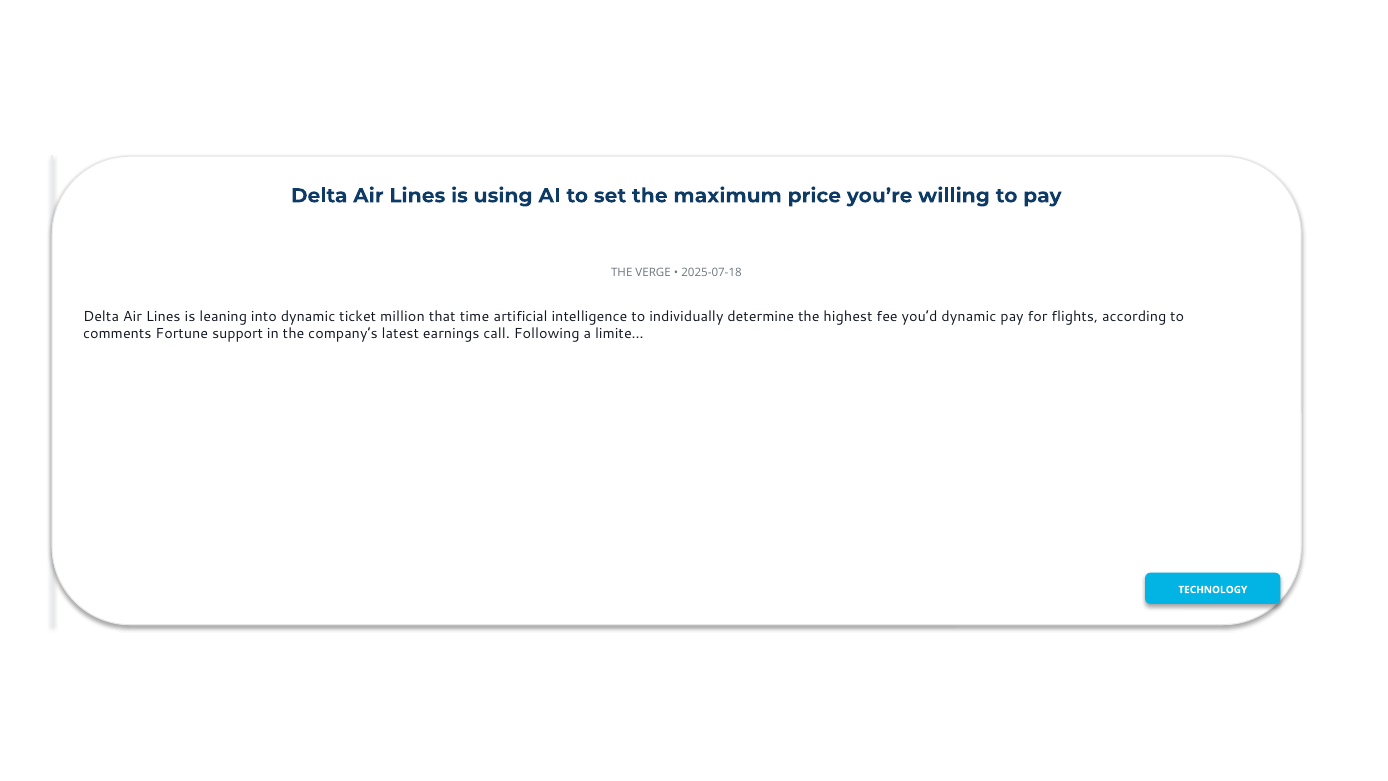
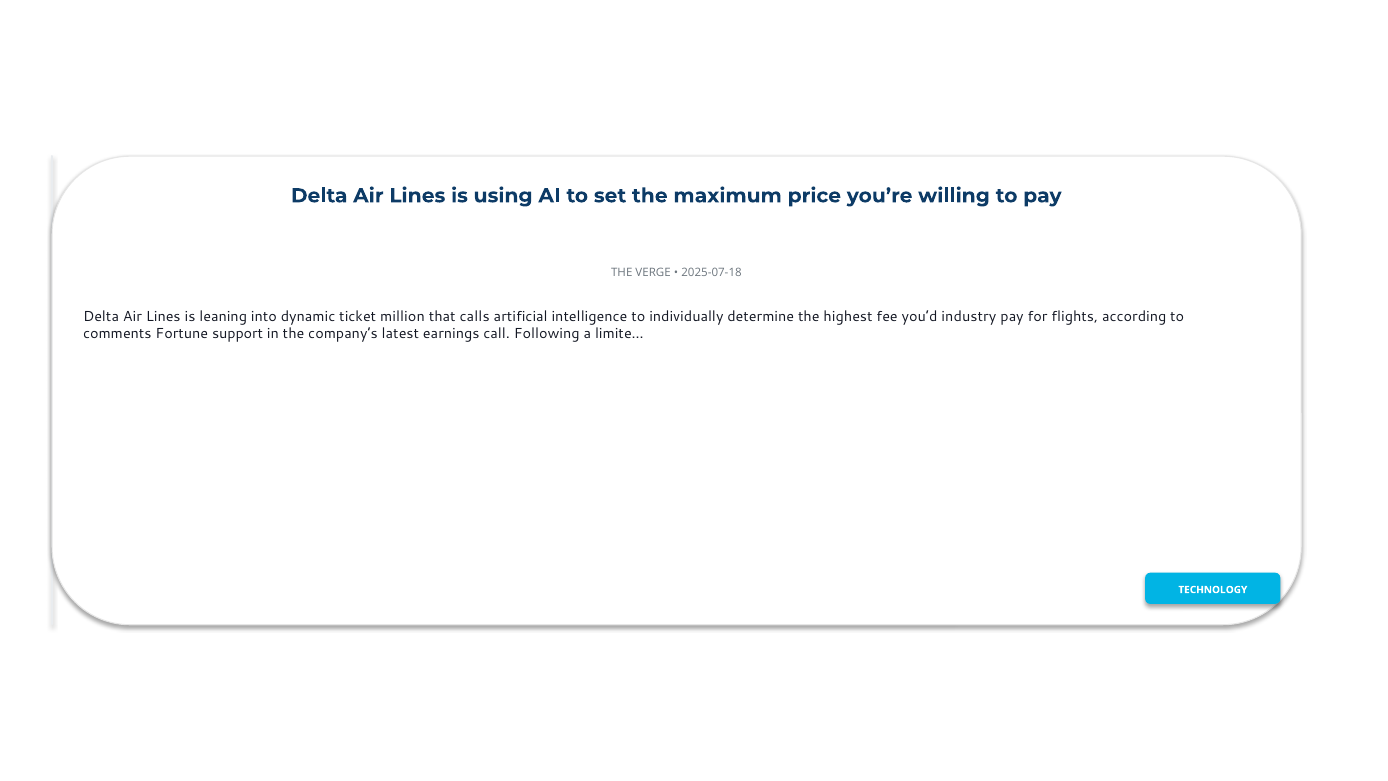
time: time -> calls
you’d dynamic: dynamic -> industry
